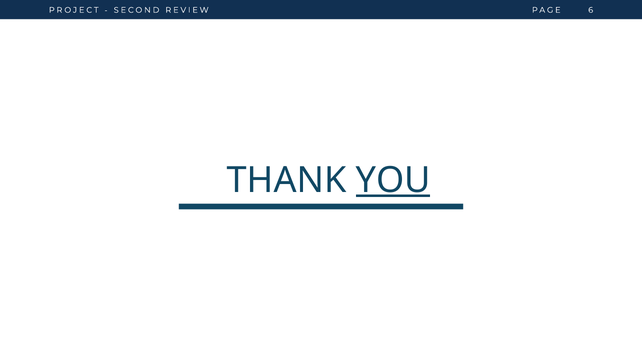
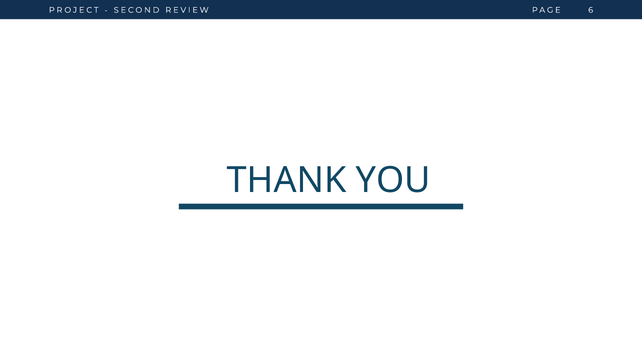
YOU underline: present -> none
